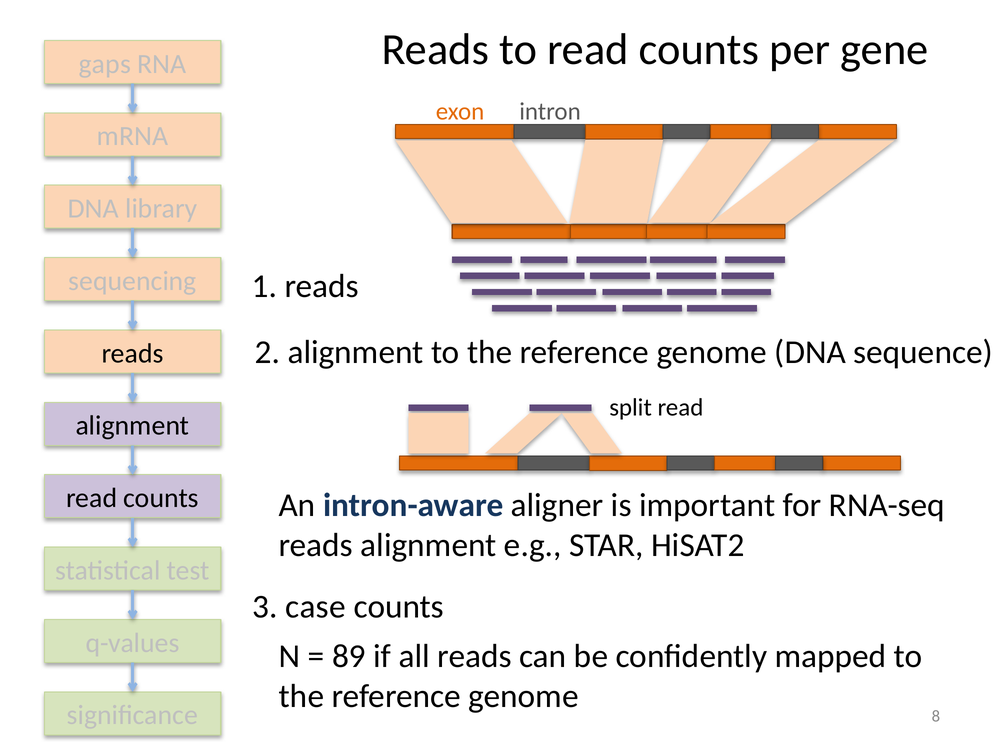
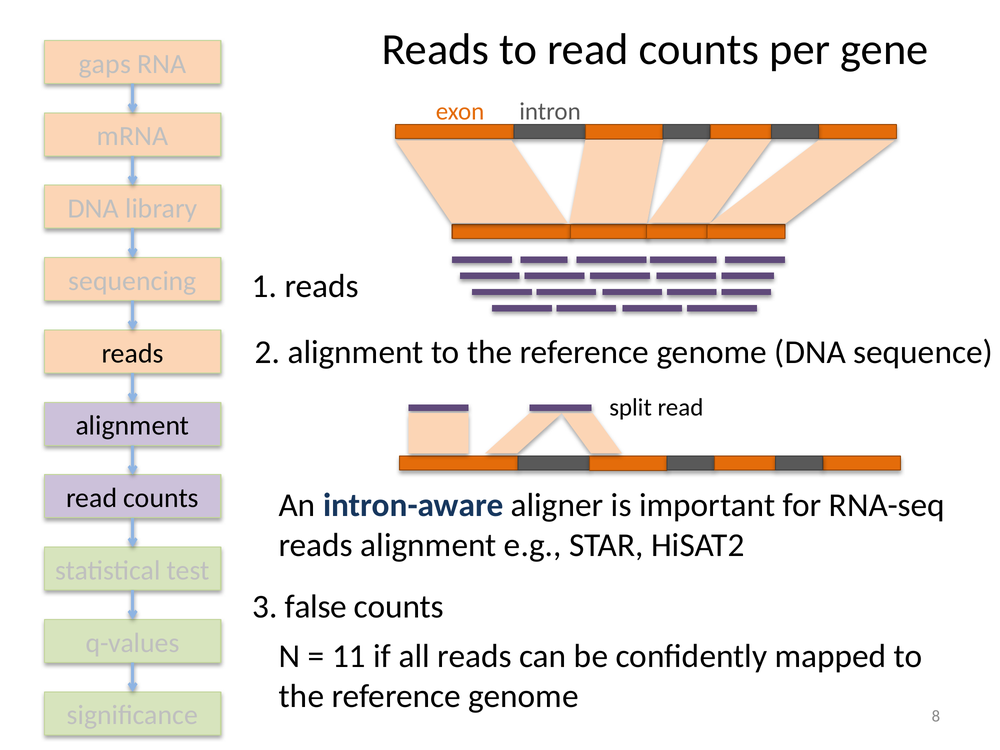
case: case -> false
89: 89 -> 11
